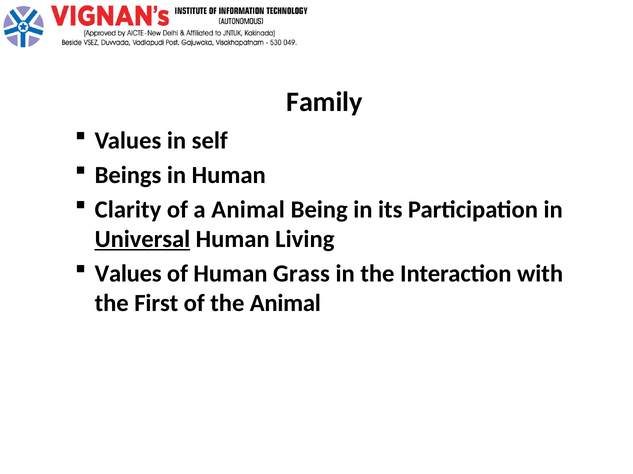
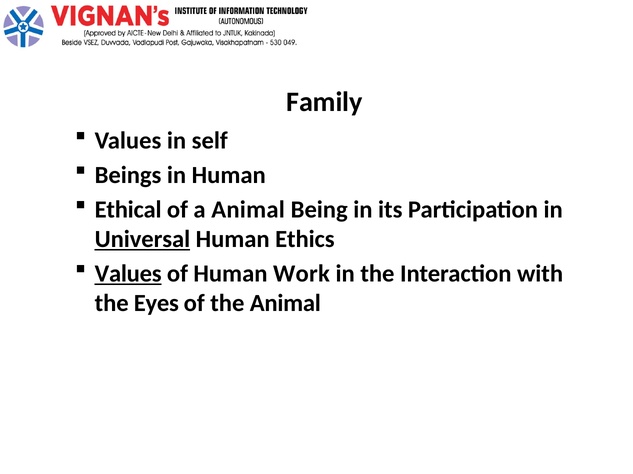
Clarity: Clarity -> Ethical
Living: Living -> Ethics
Values at (128, 274) underline: none -> present
Grass: Grass -> Work
First: First -> Eyes
